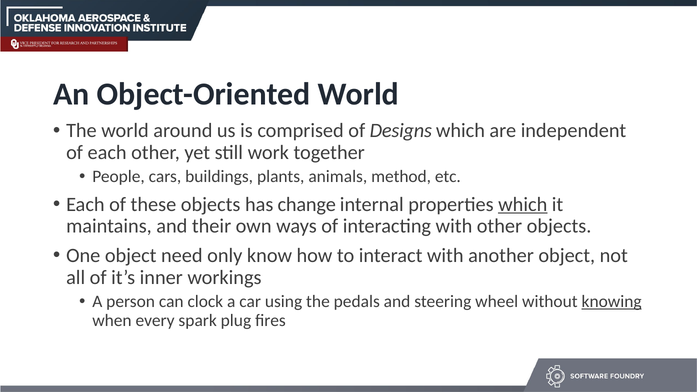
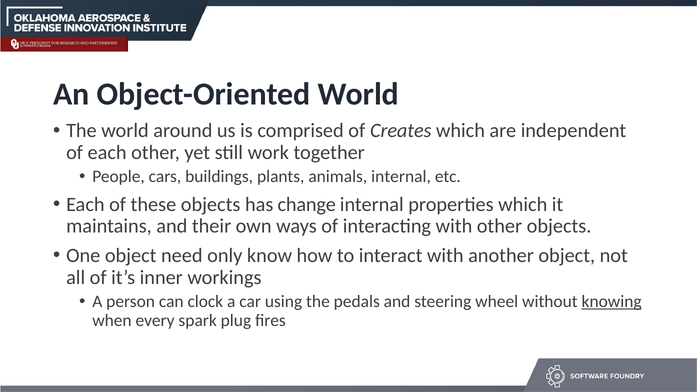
Designs: Designs -> Creates
animals method: method -> internal
which at (523, 204) underline: present -> none
